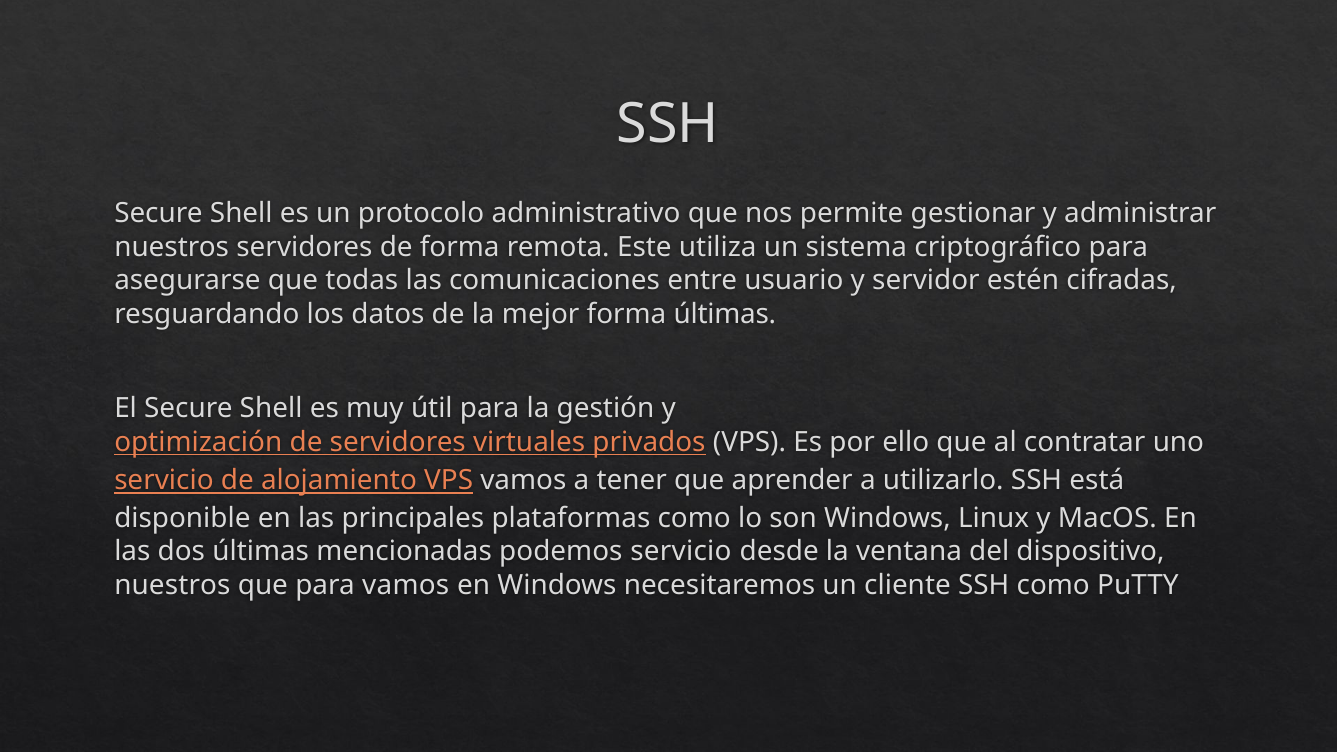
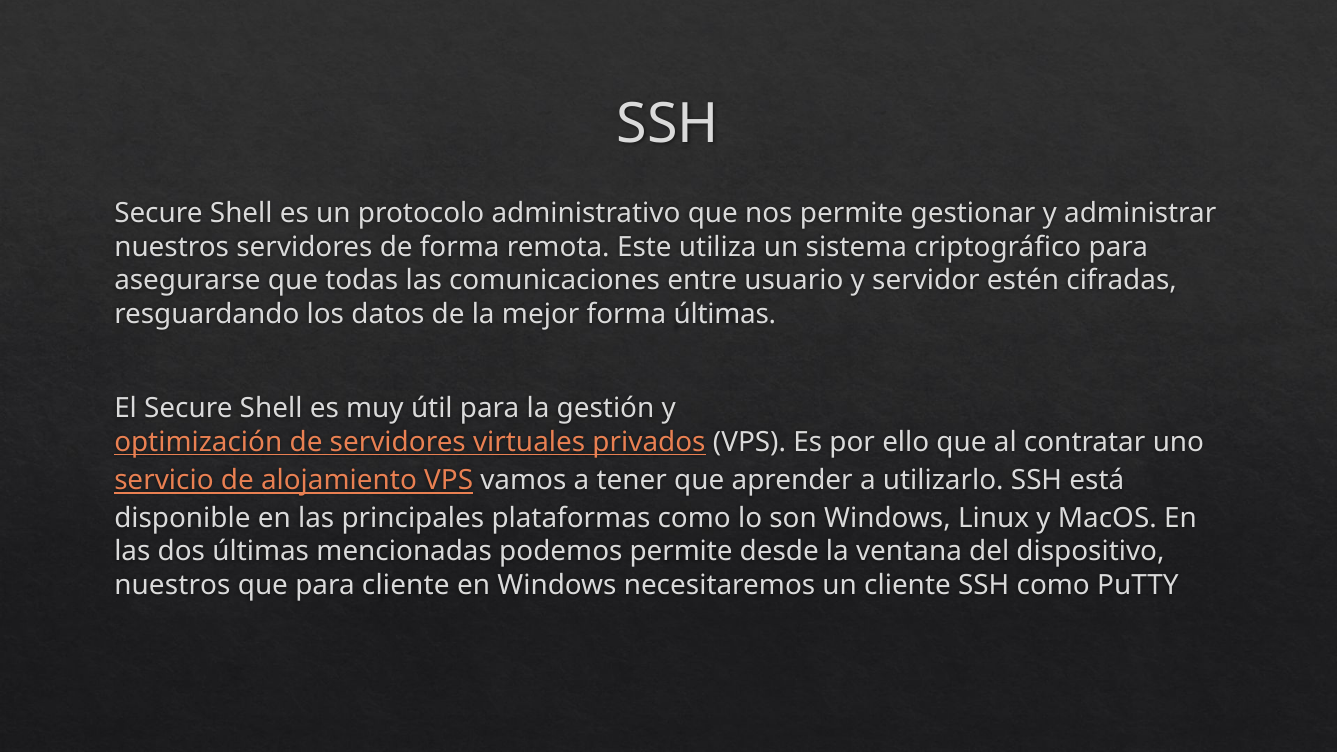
podemos servicio: servicio -> permite
para vamos: vamos -> cliente
